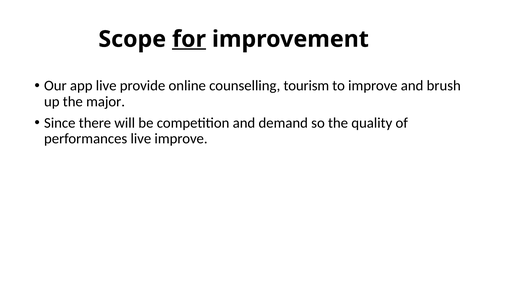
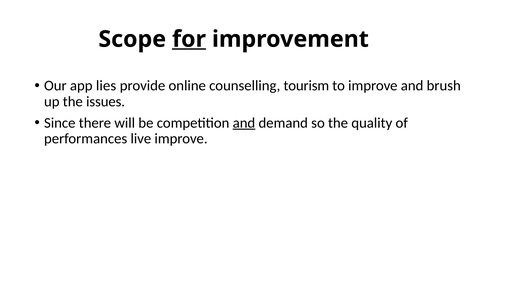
app live: live -> lies
major: major -> issues
and at (244, 123) underline: none -> present
